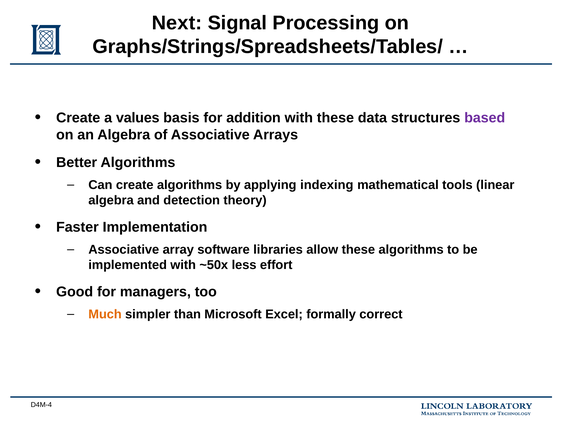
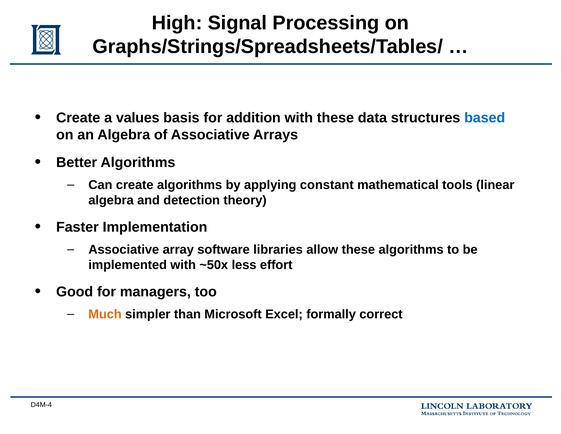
Next: Next -> High
based colour: purple -> blue
indexing: indexing -> constant
